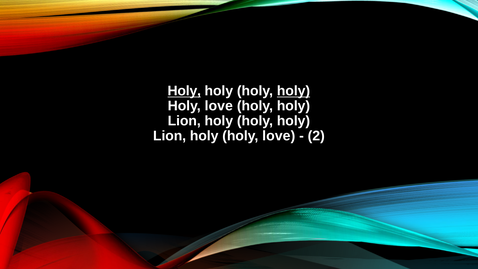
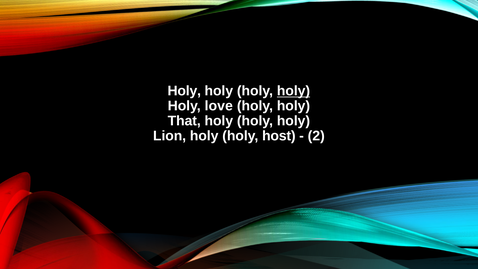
Holy at (184, 91) underline: present -> none
Lion at (184, 121): Lion -> That
love at (279, 136): love -> host
